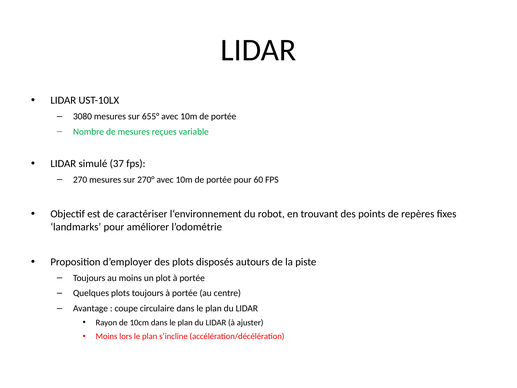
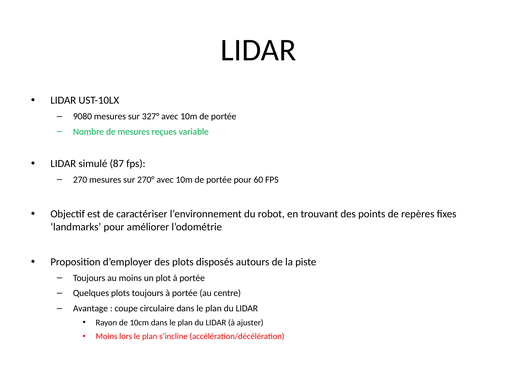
3080: 3080 -> 9080
655°: 655° -> 327°
37: 37 -> 87
